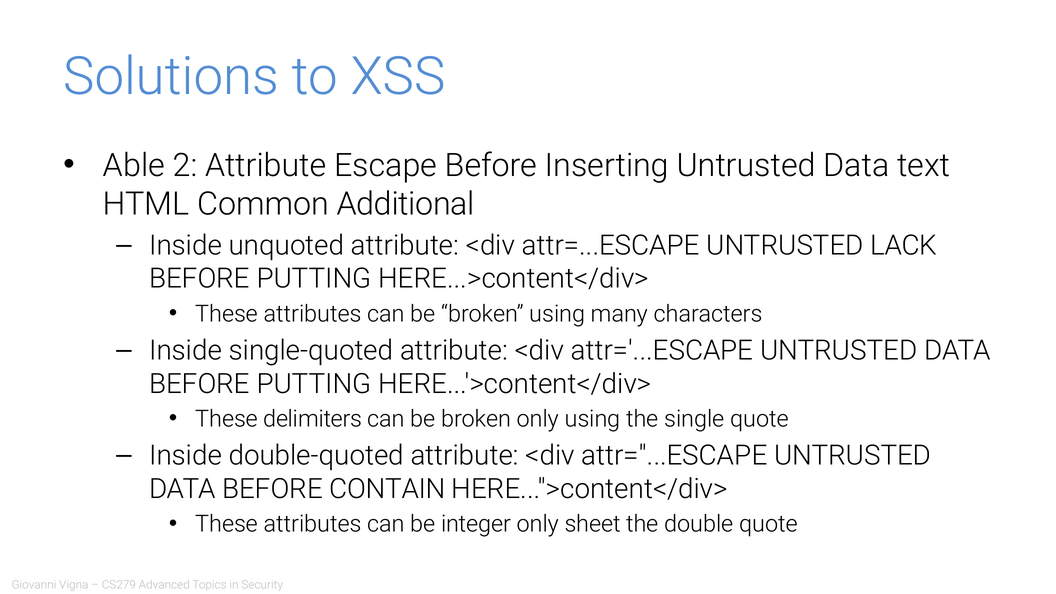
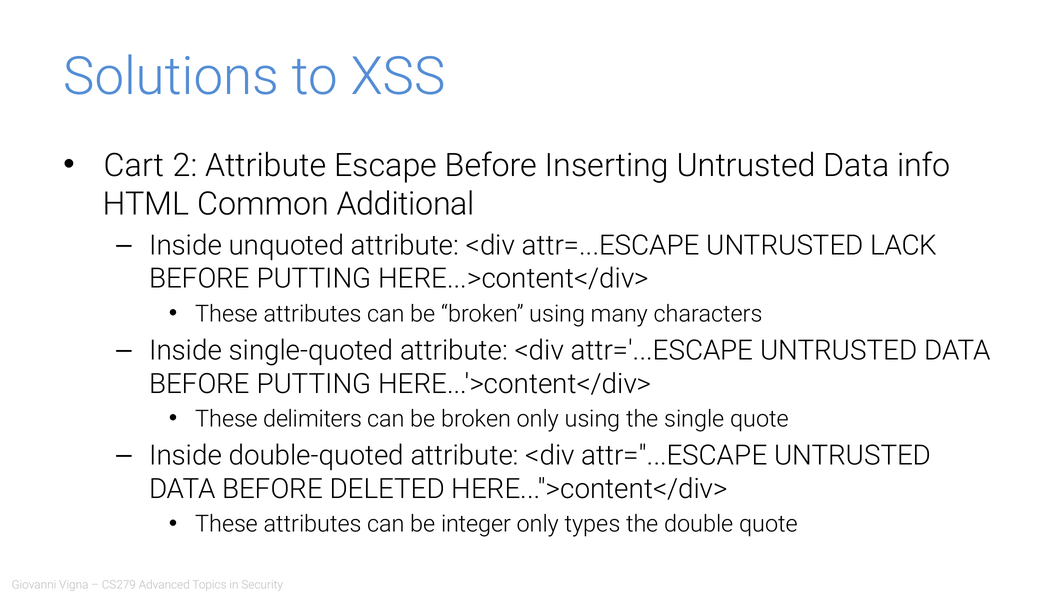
Able: Able -> Cart
text: text -> info
CONTAIN: CONTAIN -> DELETED
sheet: sheet -> types
